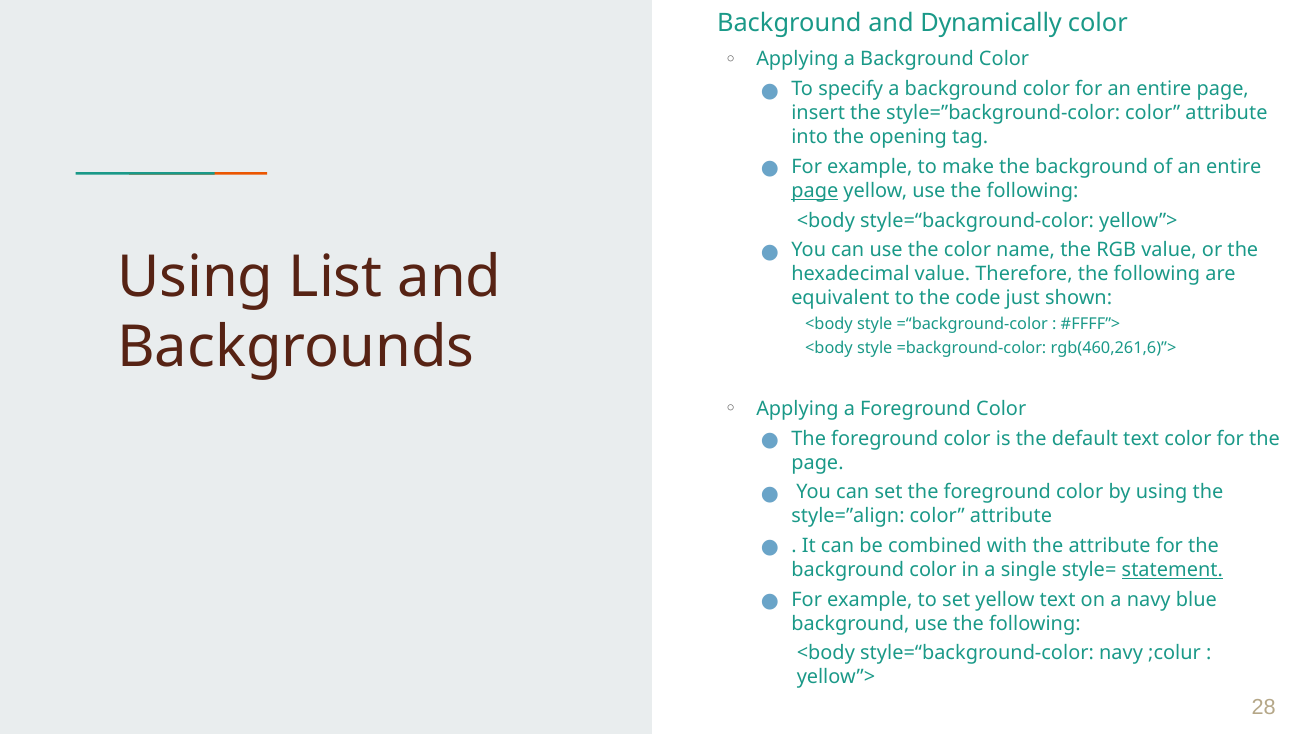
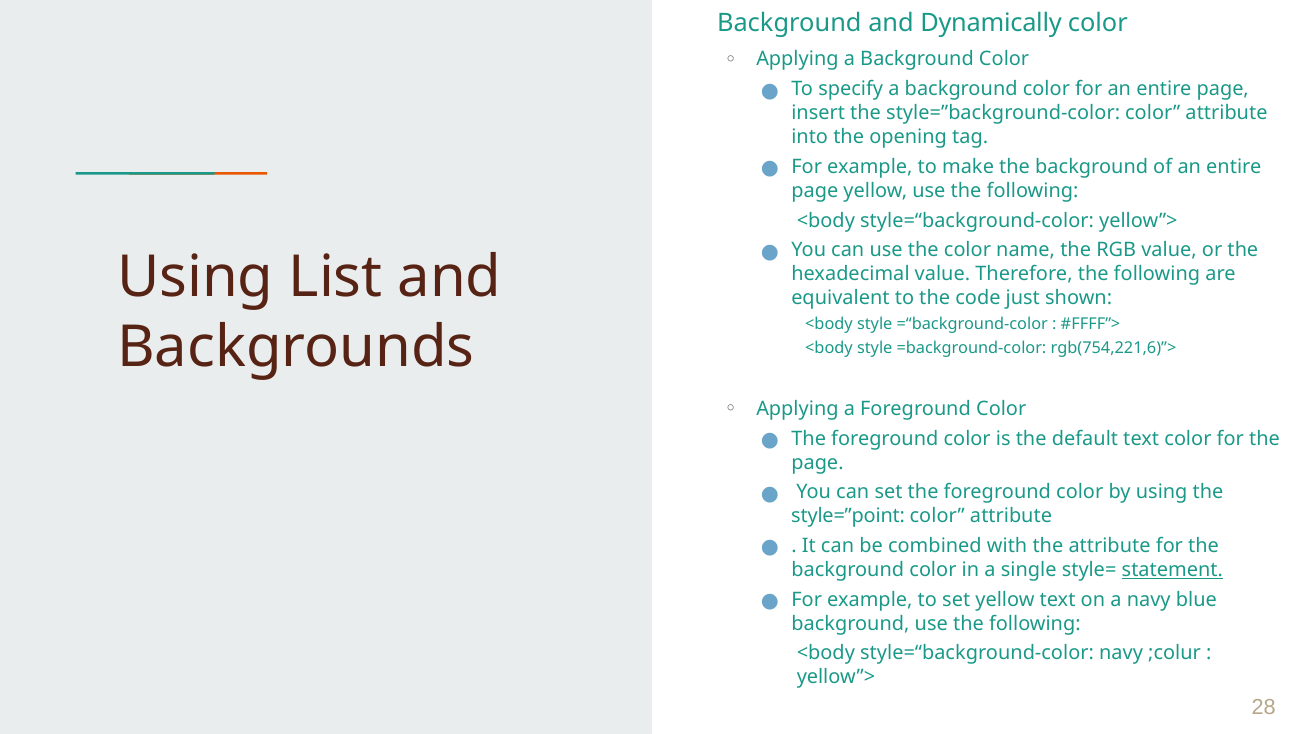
page at (815, 191) underline: present -> none
rgb(460,261,6)”>: rgb(460,261,6)”> -> rgb(754,221,6)”>
style=”align: style=”align -> style=”point
